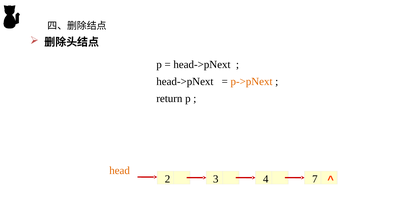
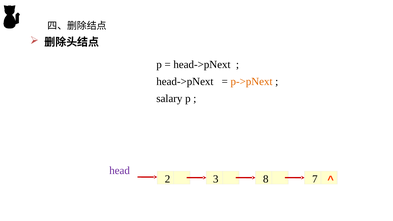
return: return -> salary
head colour: orange -> purple
4: 4 -> 8
